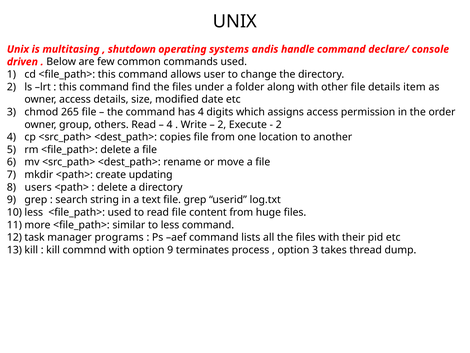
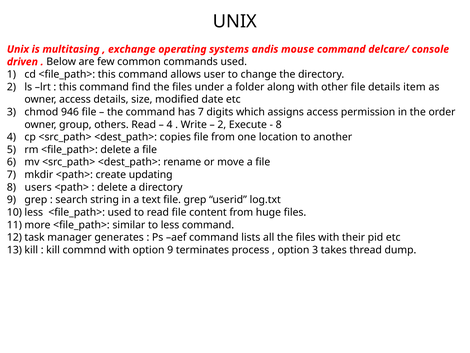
shutdown: shutdown -> exchange
handle: handle -> mouse
declare/: declare/ -> delcare/
265: 265 -> 946
has 4: 4 -> 7
2 at (279, 124): 2 -> 8
programs: programs -> generates
